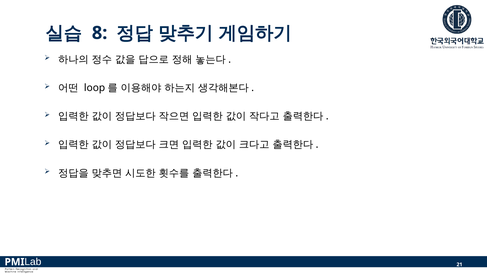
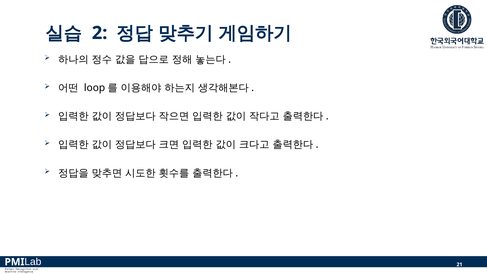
8: 8 -> 2
